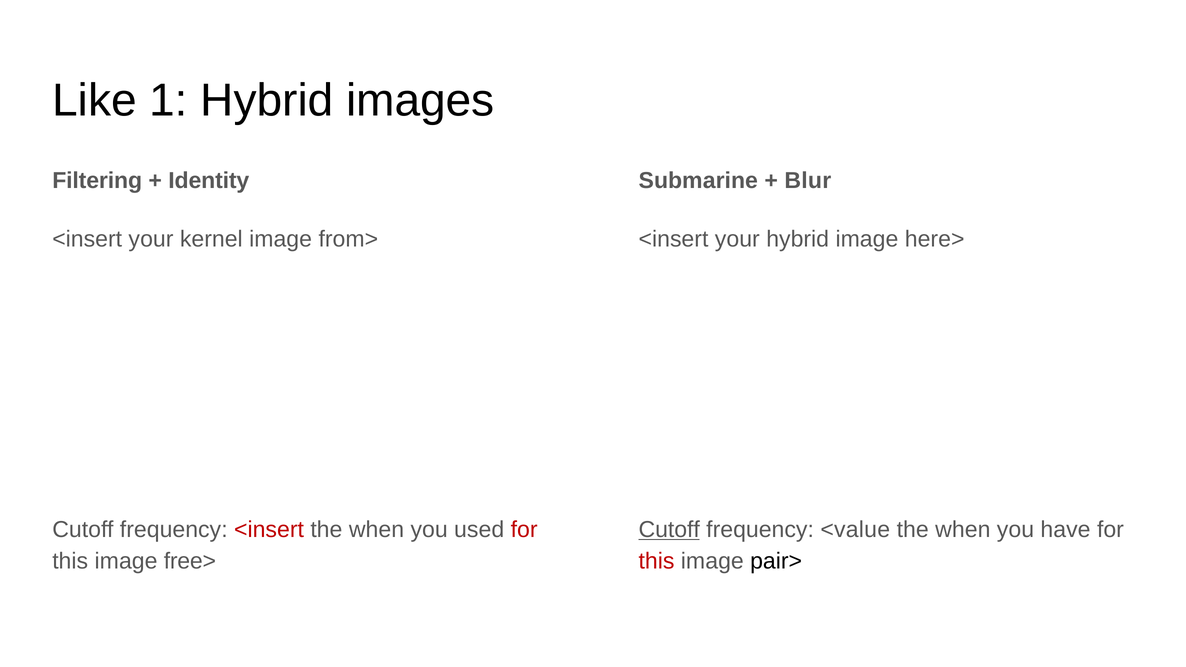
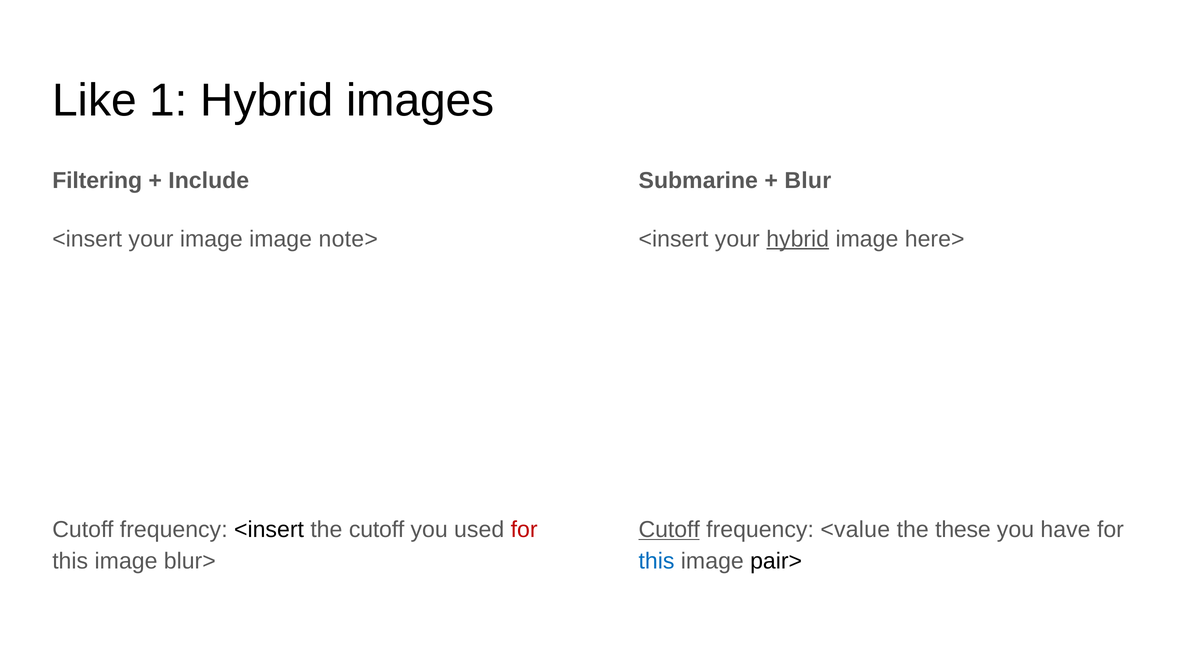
Identity: Identity -> Include
your kernel: kernel -> image
from>: from> -> note>
hybrid at (798, 239) underline: none -> present
<insert at (269, 530) colour: red -> black
when at (377, 530): when -> cutoff
when at (963, 530): when -> these
free>: free> -> blur>
this at (657, 561) colour: red -> blue
